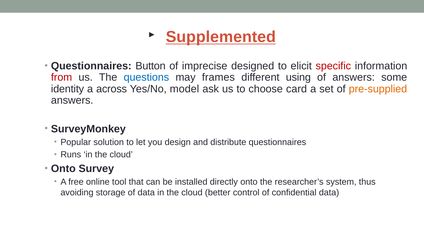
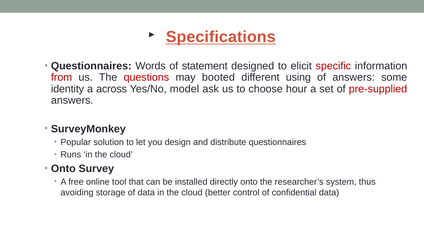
Supplemented: Supplemented -> Specifications
Button: Button -> Words
imprecise: imprecise -> statement
questions colour: blue -> red
frames: frames -> booted
card: card -> hour
pre-supplied colour: orange -> red
